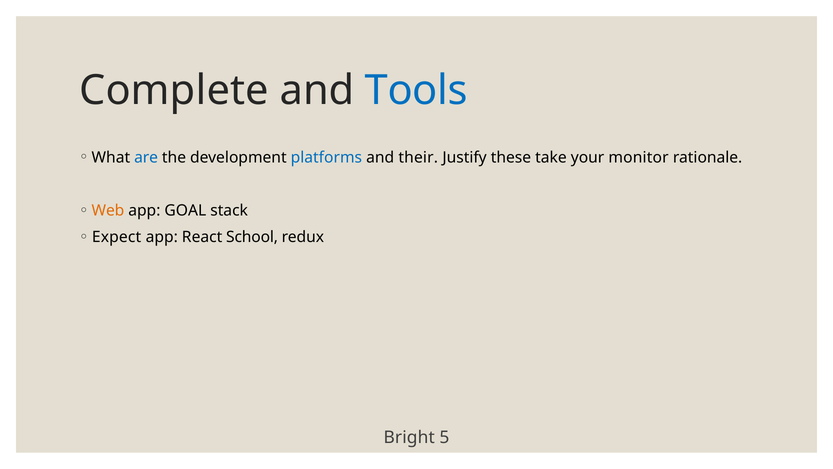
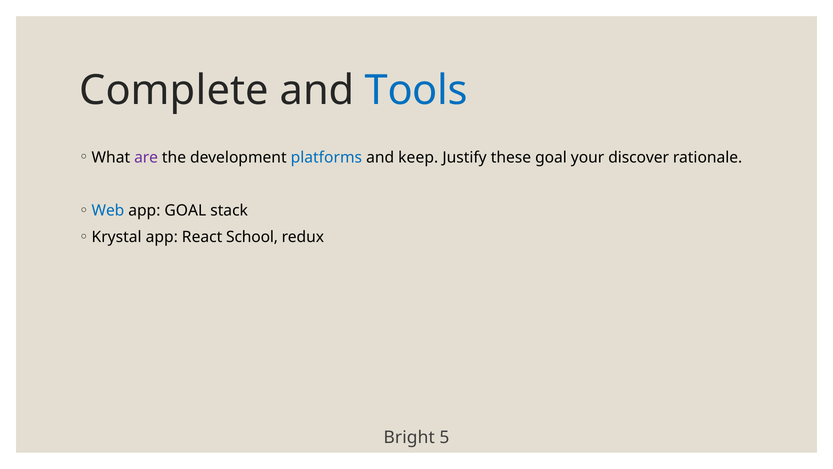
are colour: blue -> purple
their: their -> keep
these take: take -> goal
monitor: monitor -> discover
Web colour: orange -> blue
Expect: Expect -> Krystal
